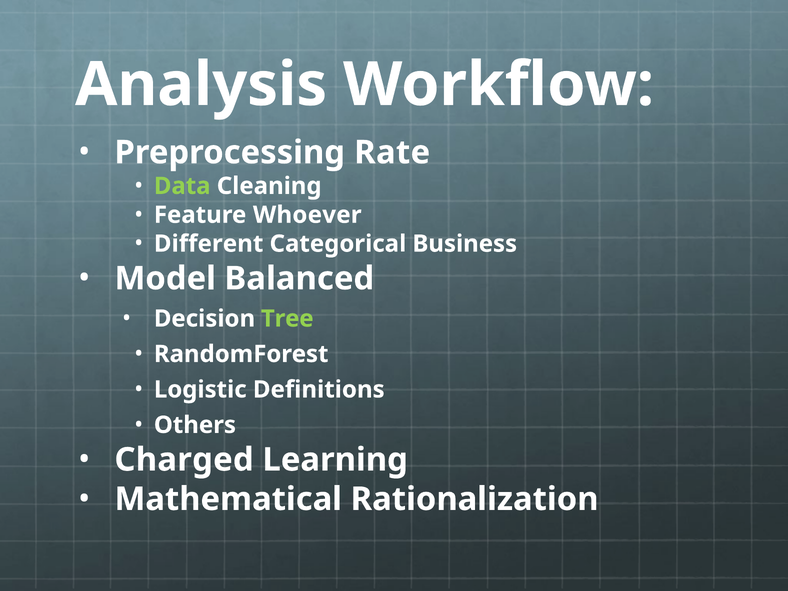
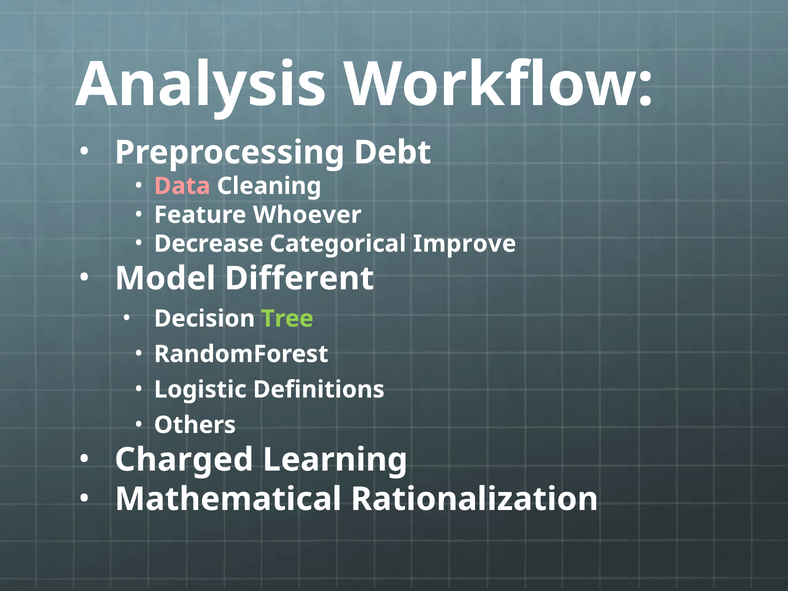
Rate: Rate -> Debt
Data colour: light green -> pink
Different: Different -> Decrease
Business: Business -> Improve
Balanced: Balanced -> Different
